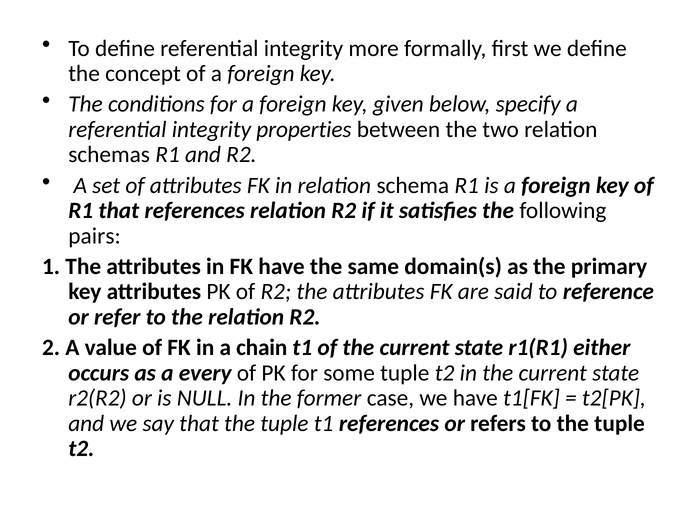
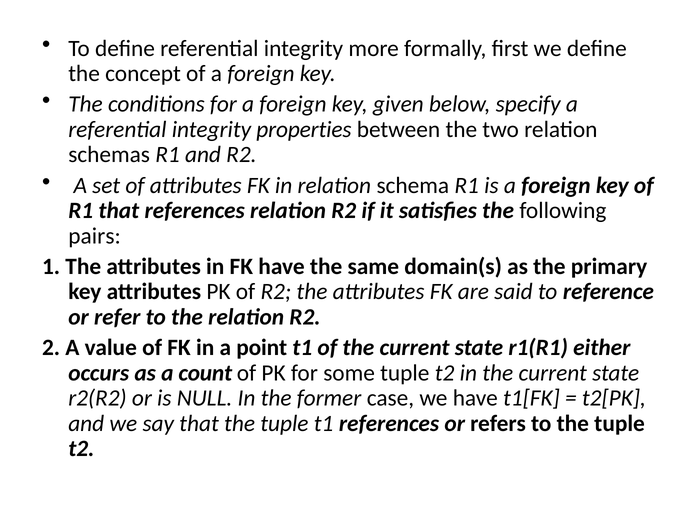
chain: chain -> point
every: every -> count
